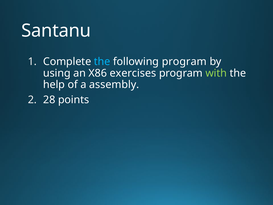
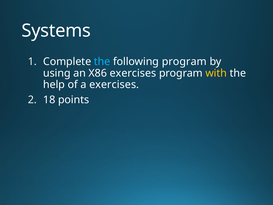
Santanu: Santanu -> Systems
with colour: light green -> yellow
a assembly: assembly -> exercises
28: 28 -> 18
